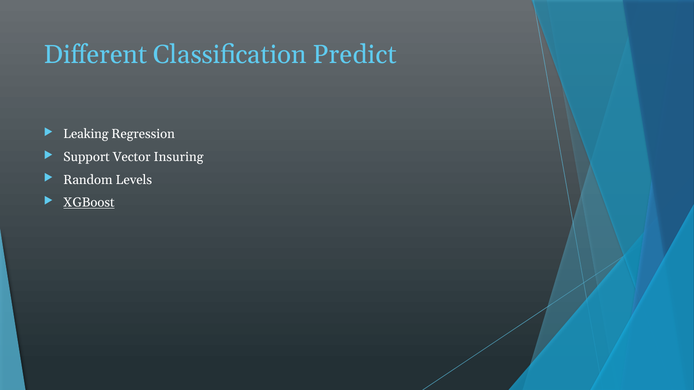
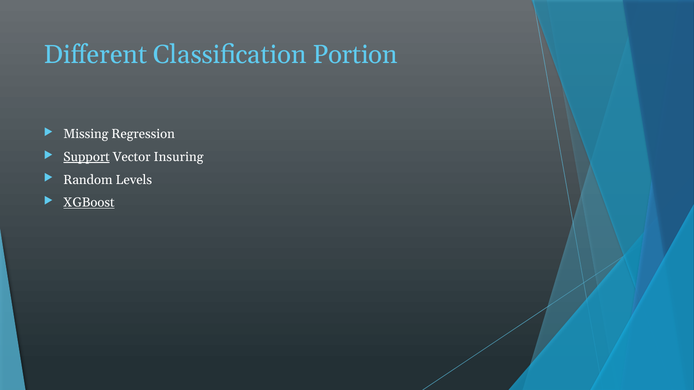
Predict: Predict -> Portion
Leaking: Leaking -> Missing
Support underline: none -> present
